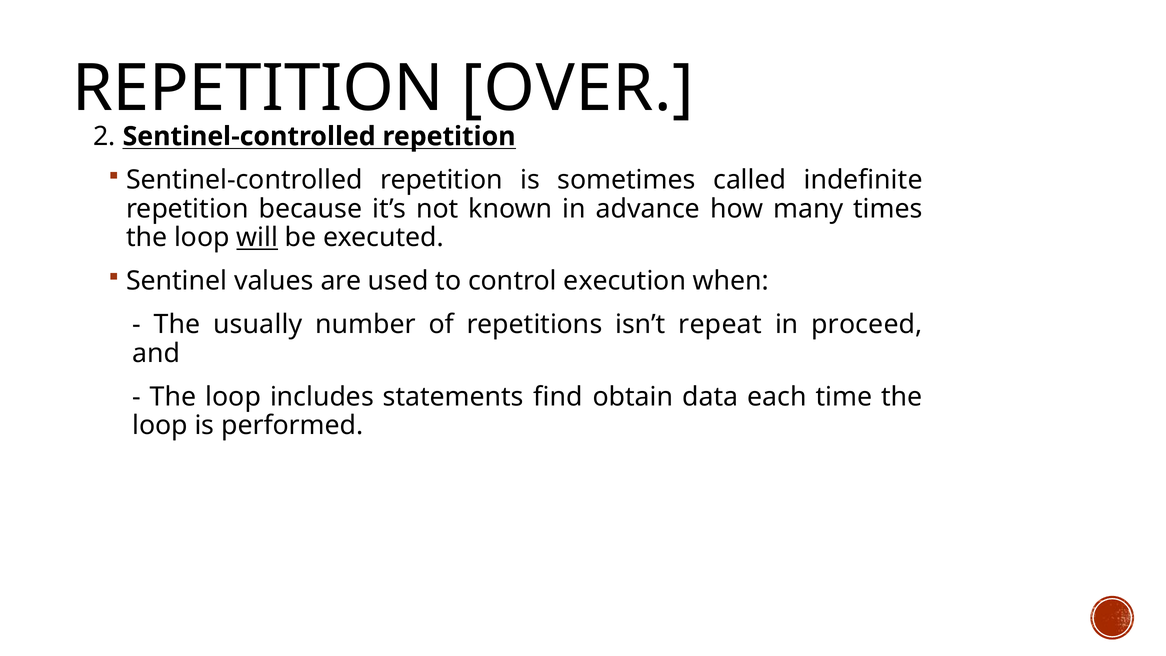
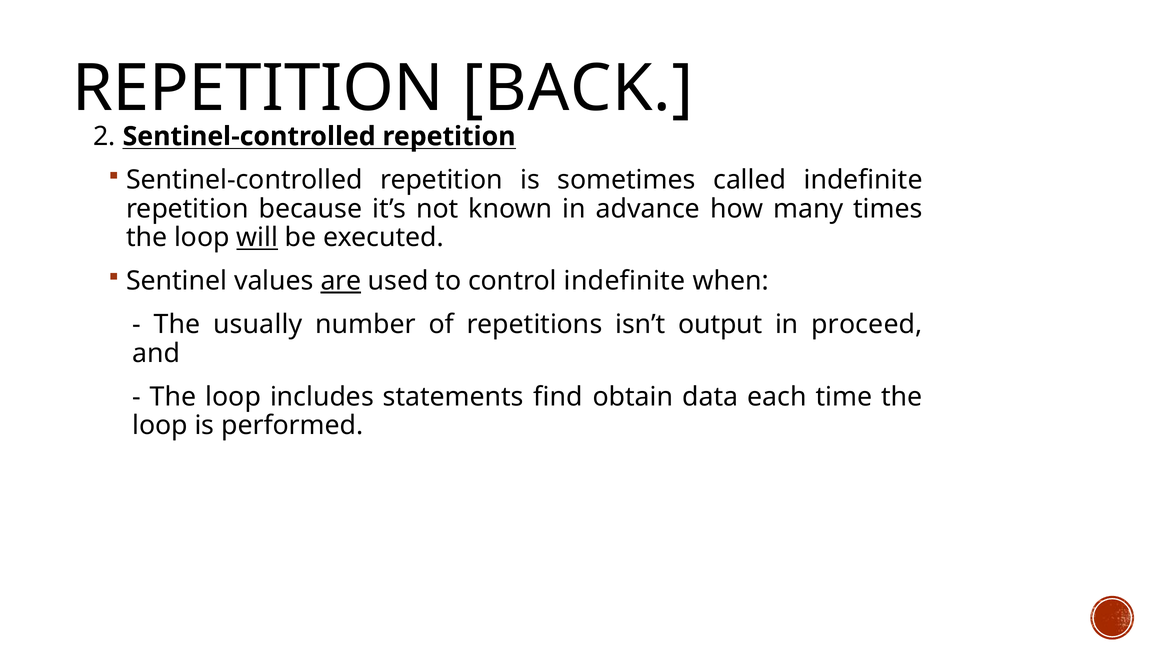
OVER: OVER -> BACK
are underline: none -> present
control execution: execution -> indefinite
repeat: repeat -> output
